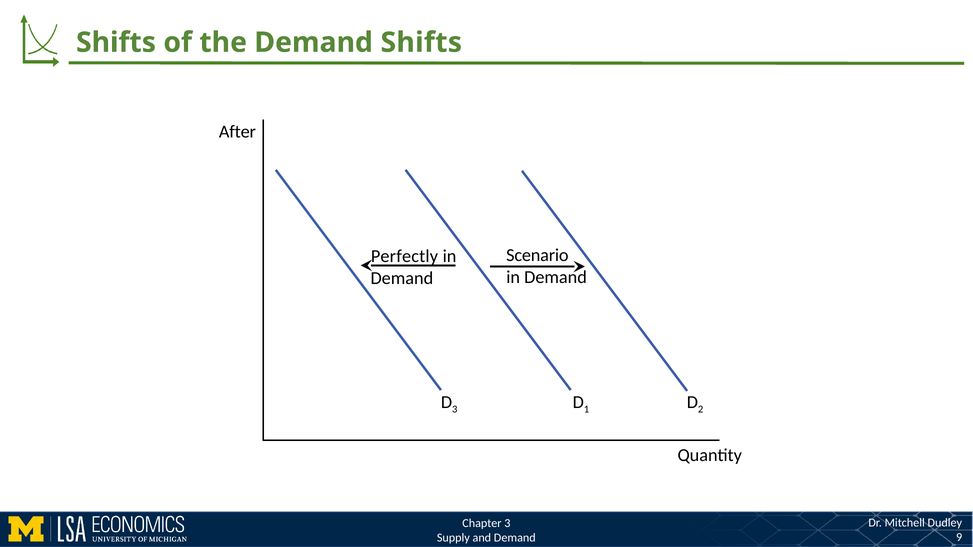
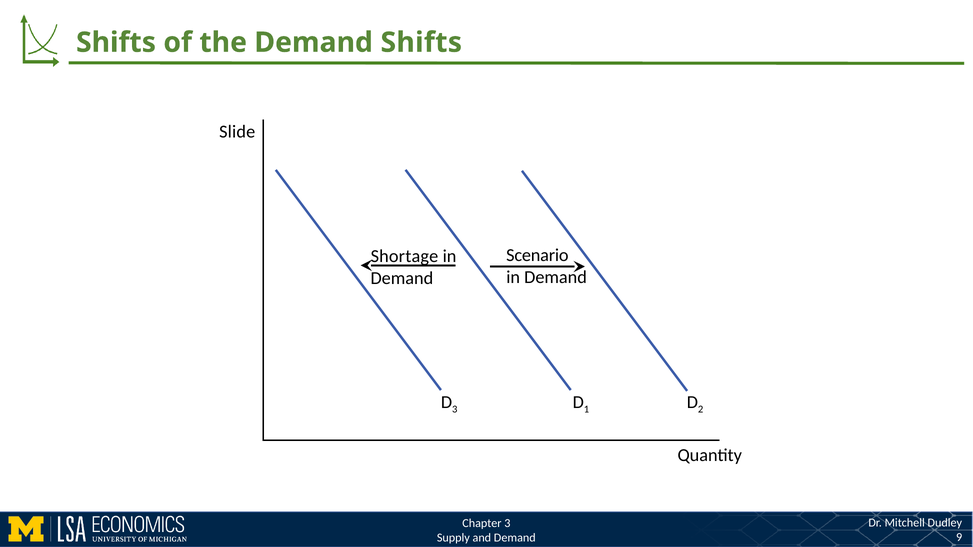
After: After -> Slide
Perfectly: Perfectly -> Shortage
